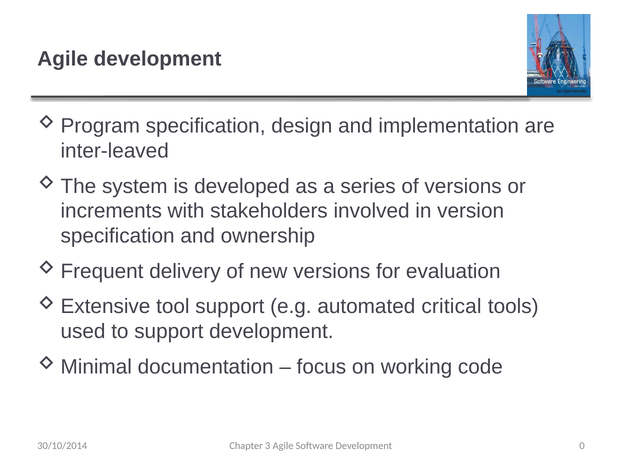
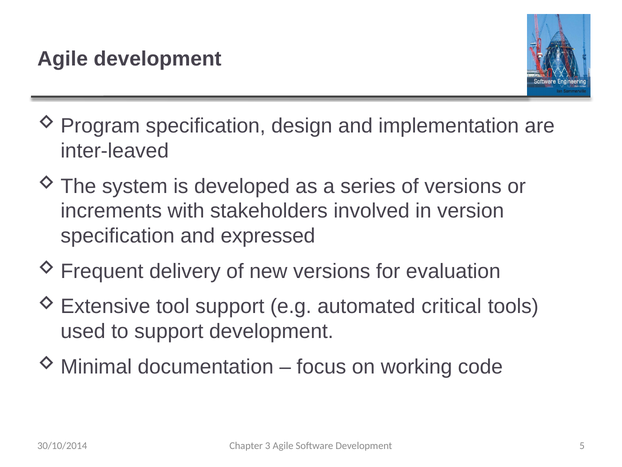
ownership: ownership -> expressed
0: 0 -> 5
